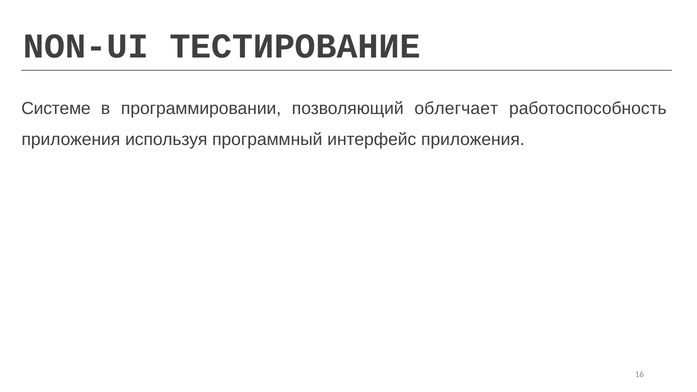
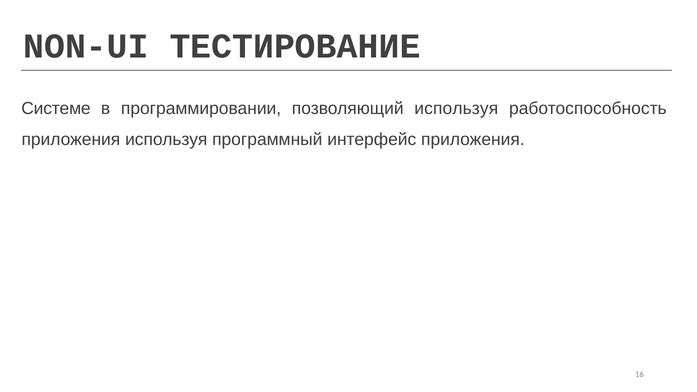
позволяющий облегчает: облегчает -> используя
